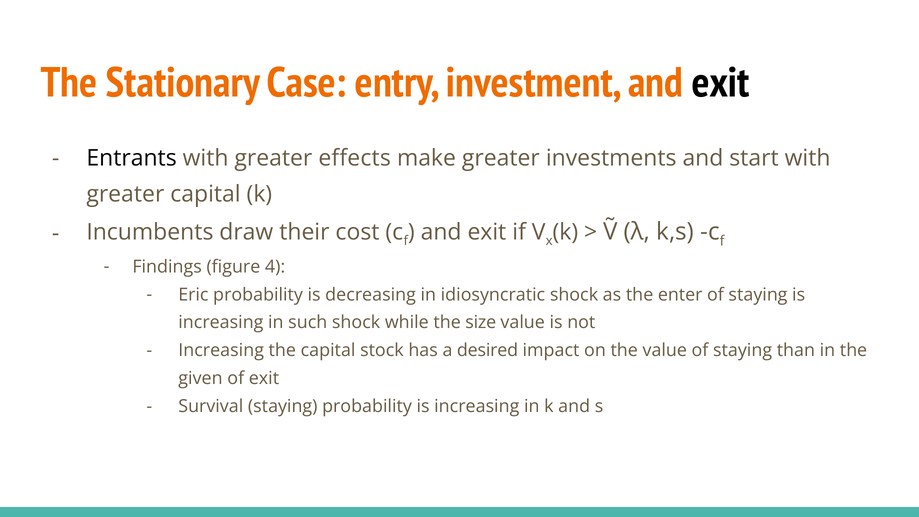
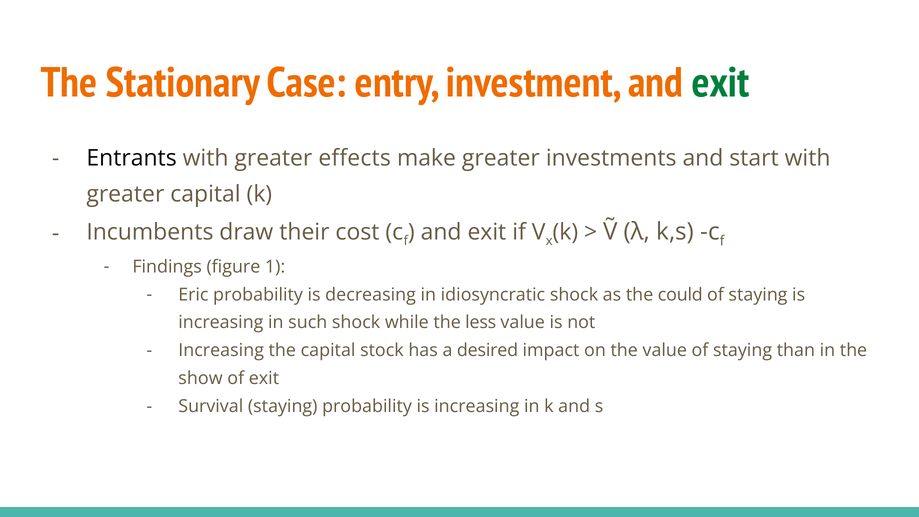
exit at (721, 83) colour: black -> green
4: 4 -> 1
enter: enter -> could
size: size -> less
given: given -> show
